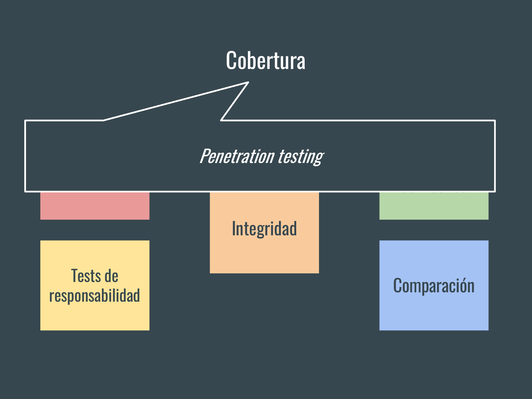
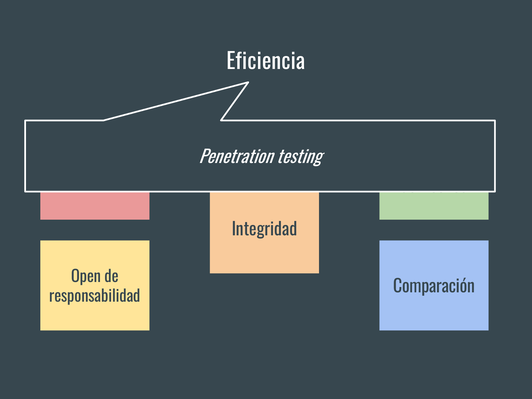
Cobertura: Cobertura -> Eficiencia
Tests: Tests -> Open
